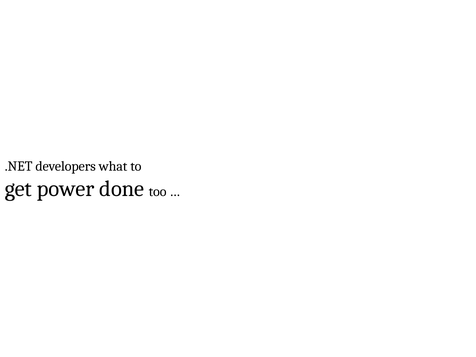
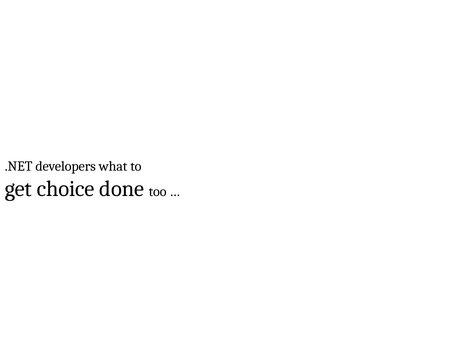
power: power -> choice
